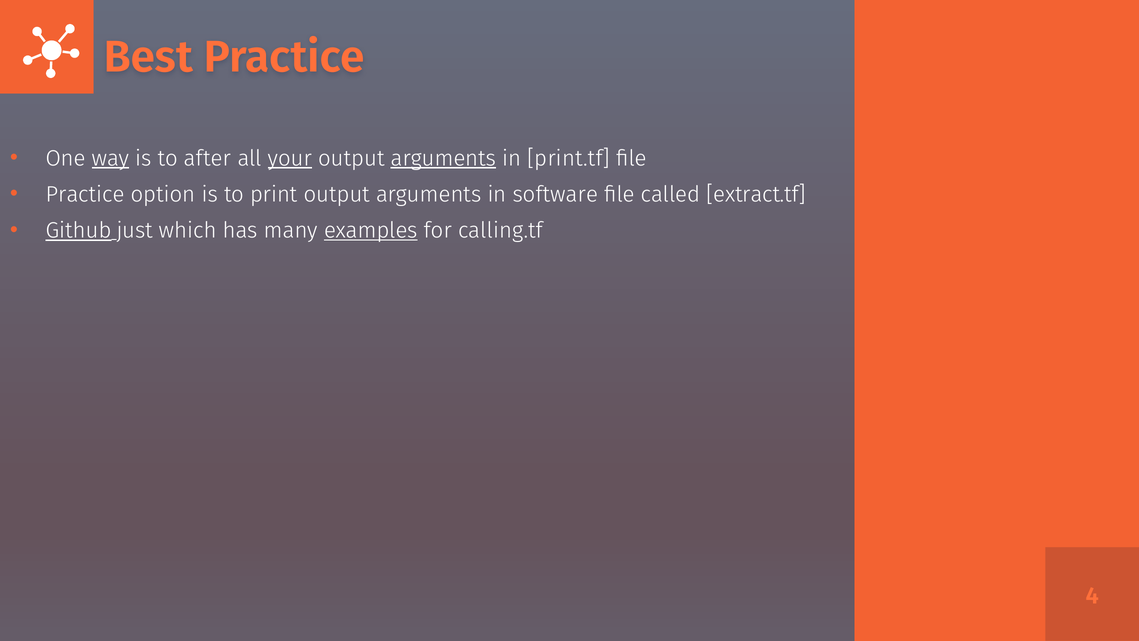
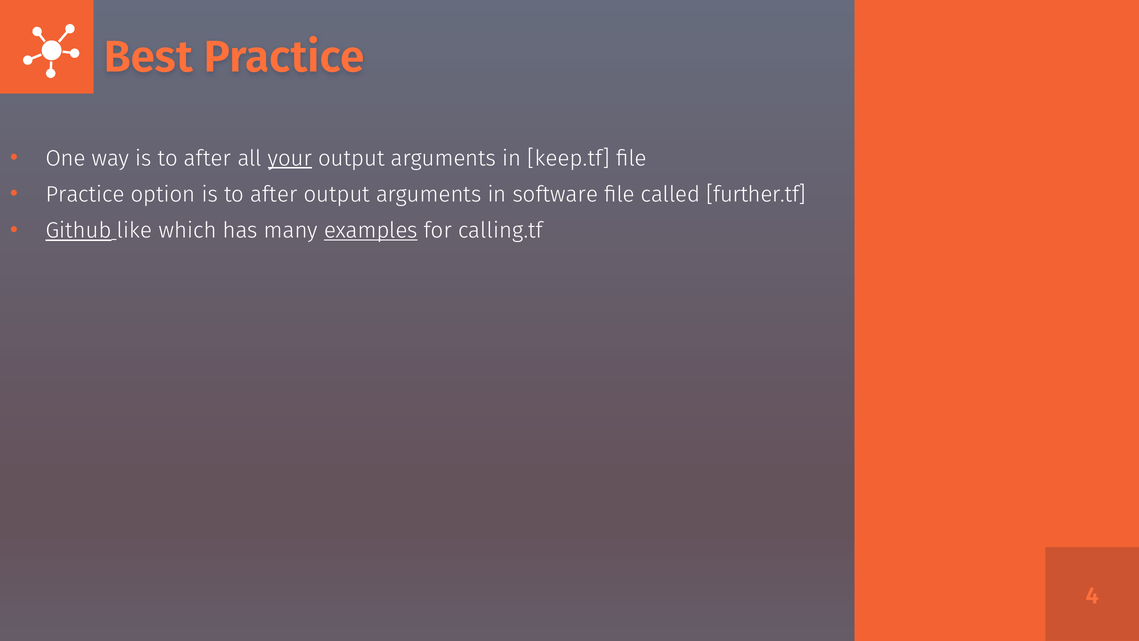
way underline: present -> none
arguments at (443, 158) underline: present -> none
print.tf: print.tf -> keep.tf
option is to print: print -> after
extract.tf: extract.tf -> further.tf
just: just -> like
